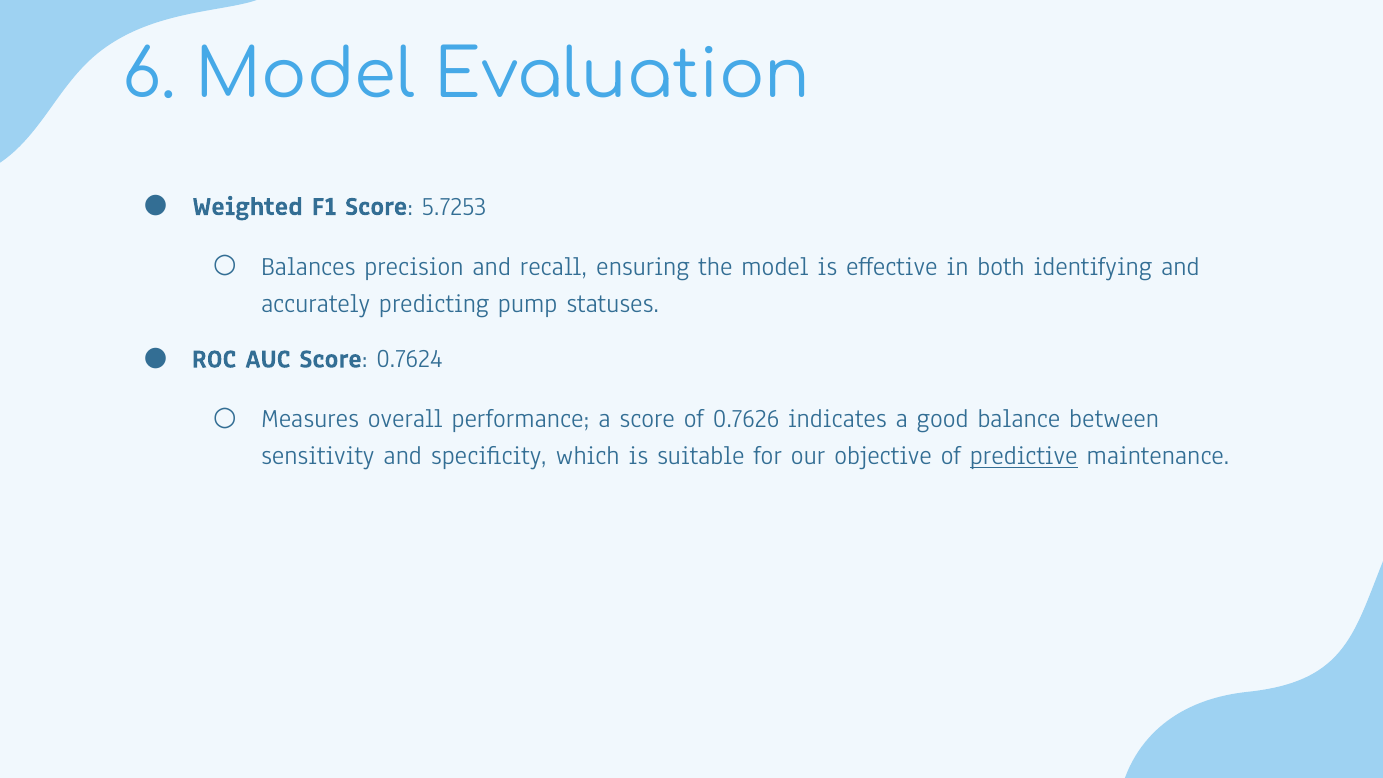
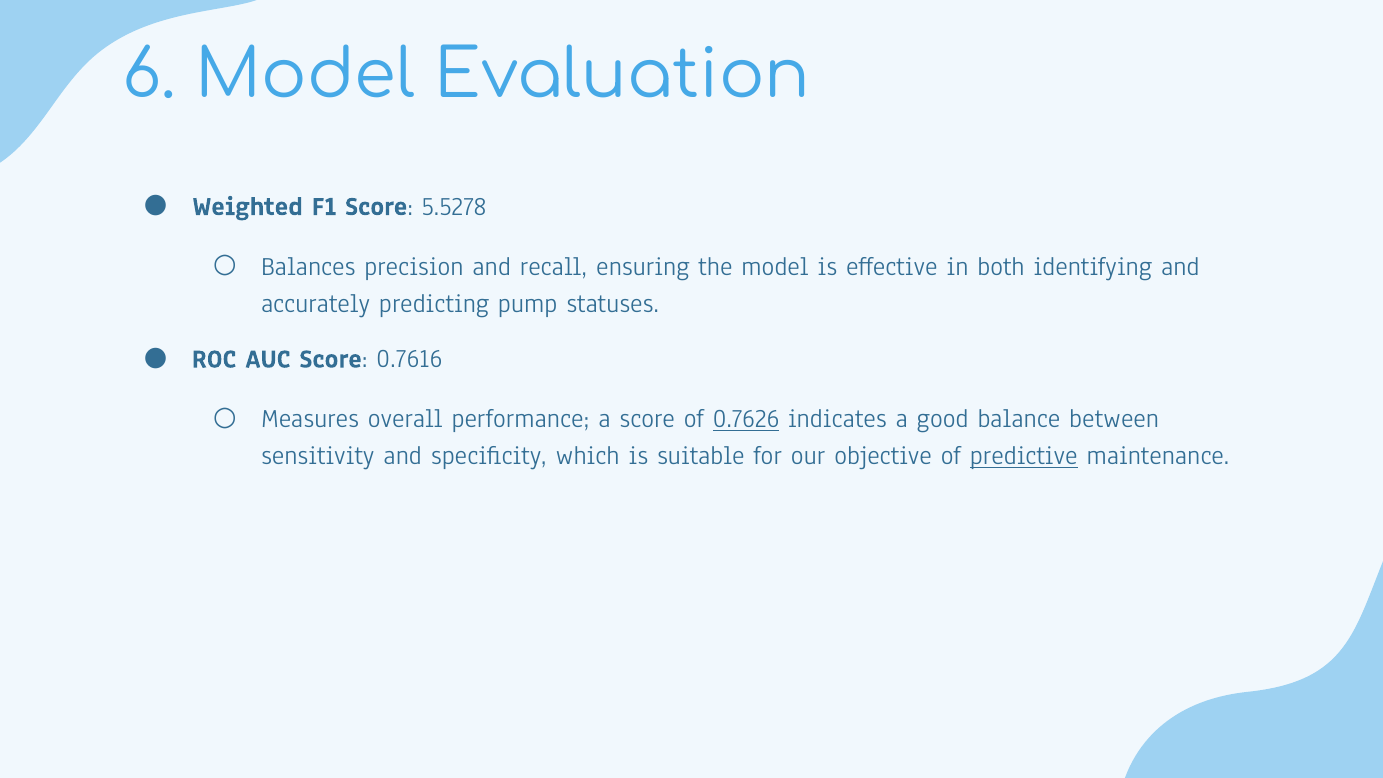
5.7253: 5.7253 -> 5.5278
0.7624: 0.7624 -> 0.7616
0.7626 underline: none -> present
